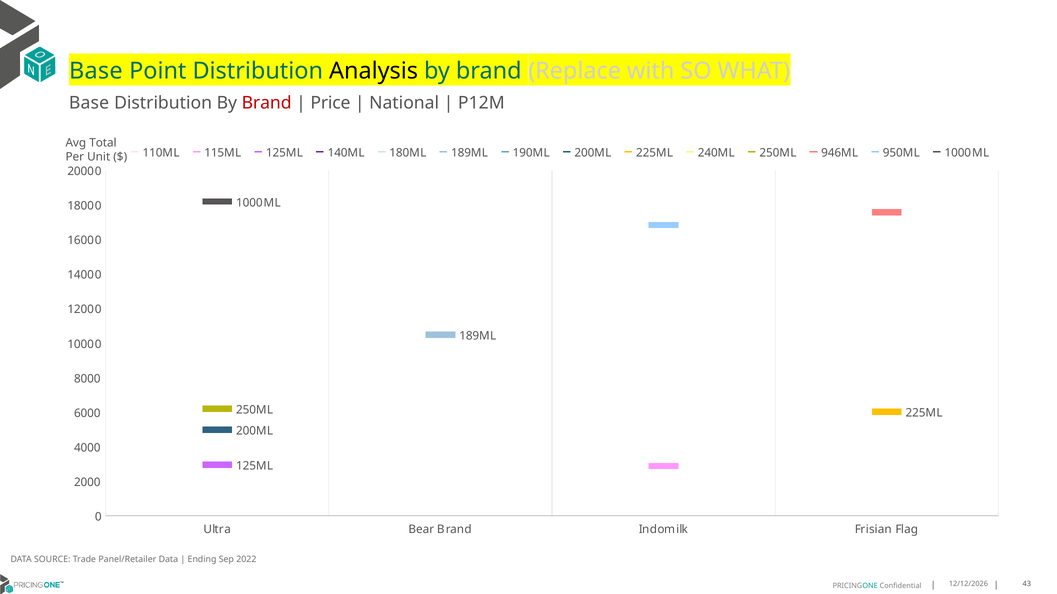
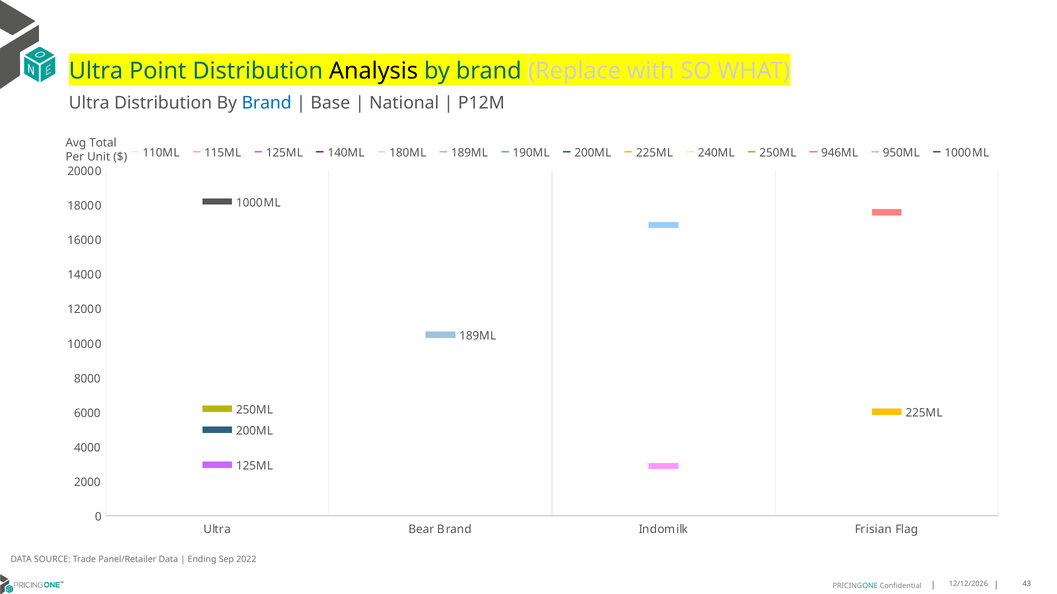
Base at (96, 71): Base -> Ultra
Base at (89, 103): Base -> Ultra
Brand at (267, 103) colour: red -> blue
Price: Price -> Base
